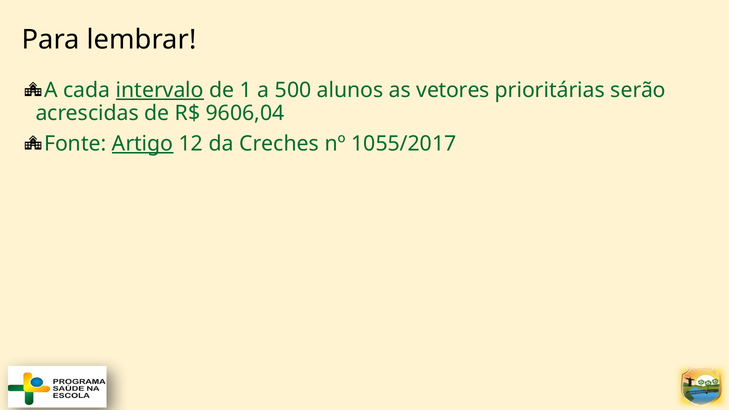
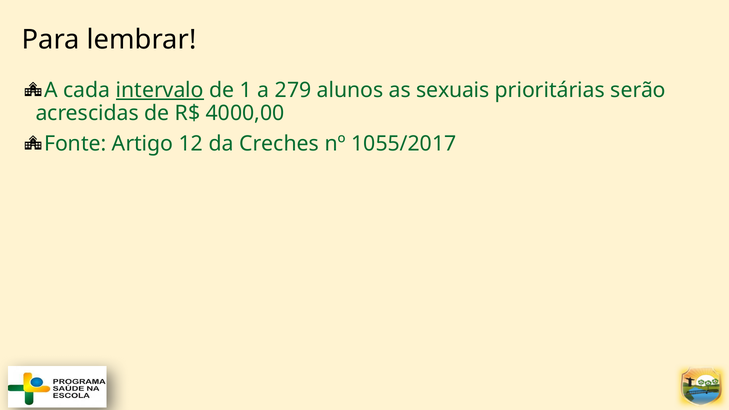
500: 500 -> 279
vetores: vetores -> sexuais
9606,04: 9606,04 -> 4000,00
Artigo underline: present -> none
